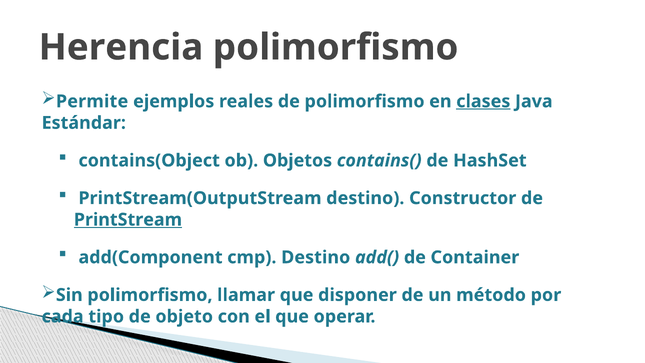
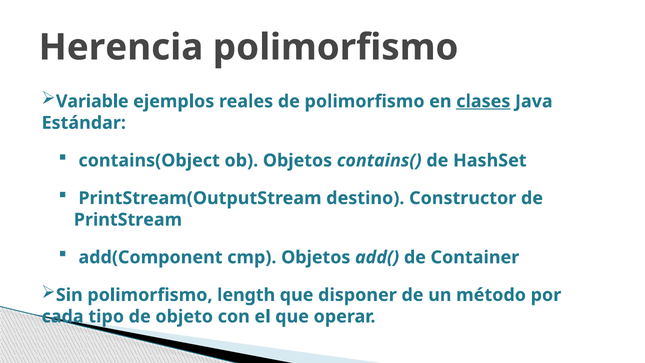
Permite: Permite -> Variable
PrintStream underline: present -> none
cmp Destino: Destino -> Objetos
llamar: llamar -> length
